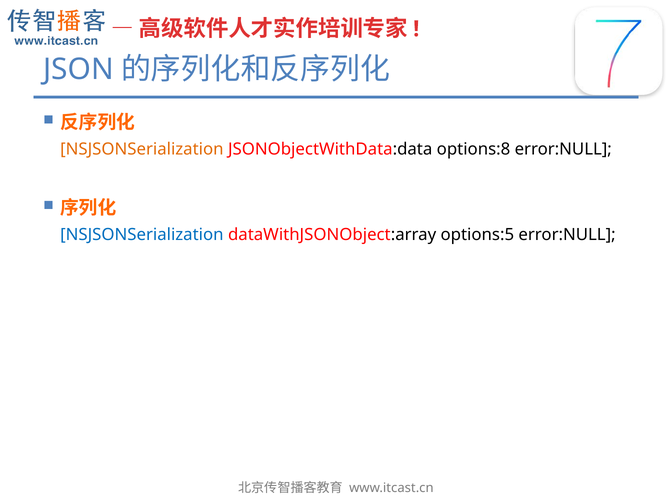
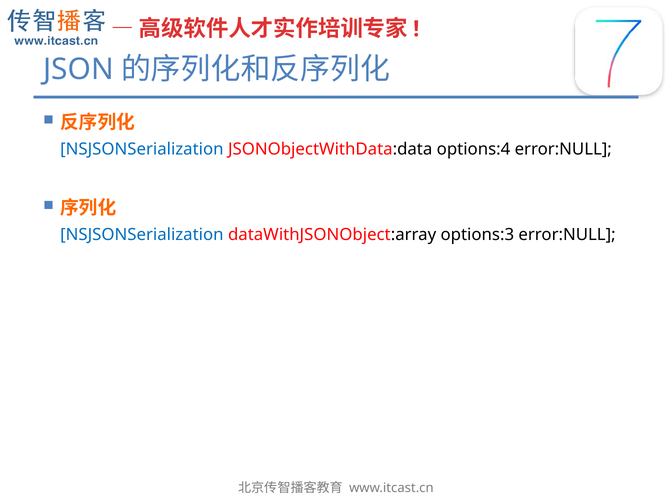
NSJSONSerialization at (142, 149) colour: orange -> blue
options:8: options:8 -> options:4
options:5: options:5 -> options:3
